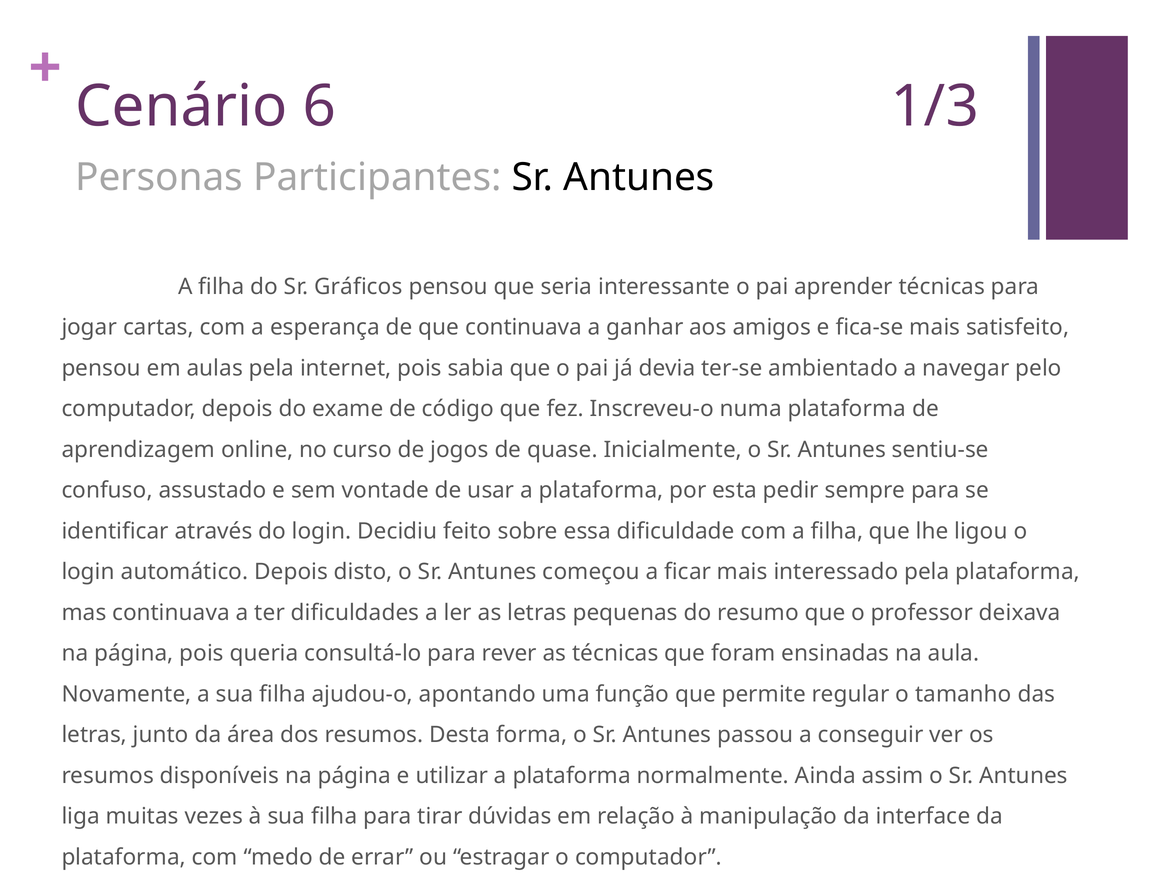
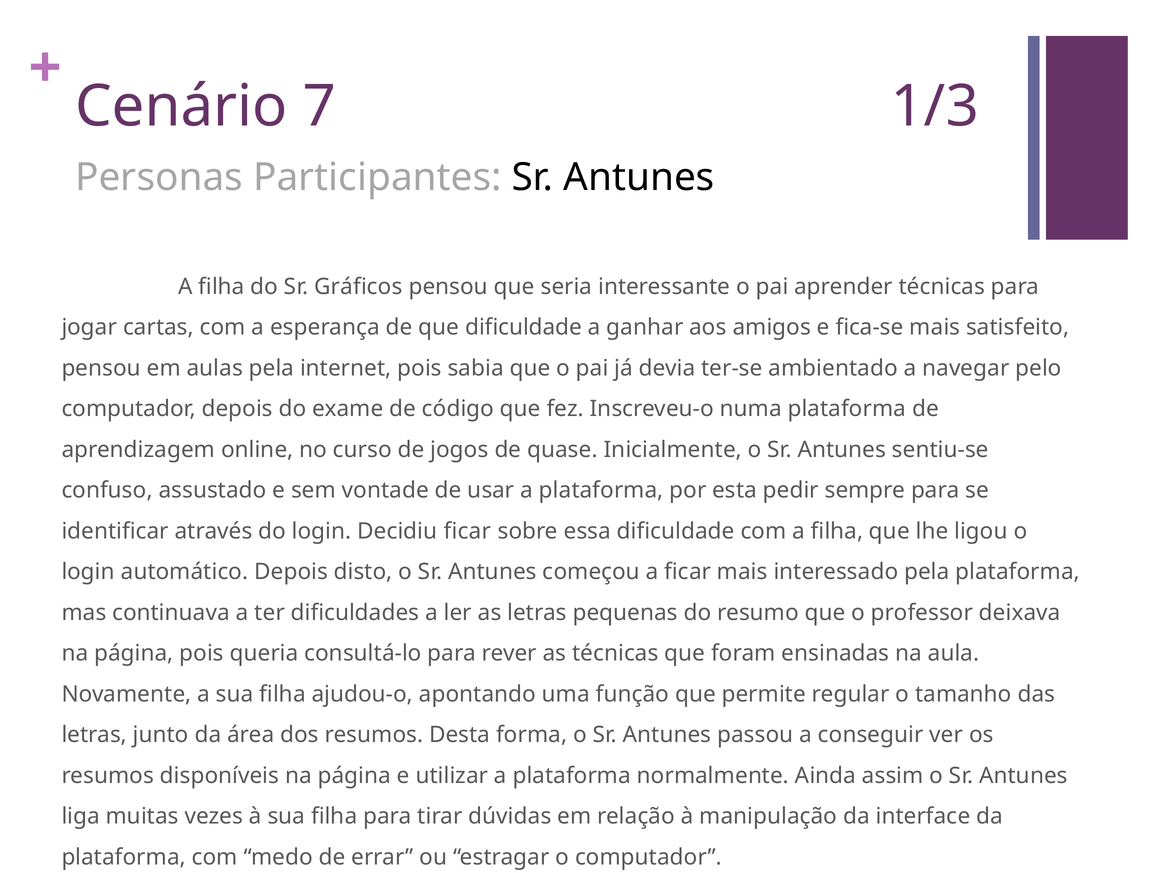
6: 6 -> 7
que continuava: continuava -> dificuldade
Decidiu feito: feito -> ficar
